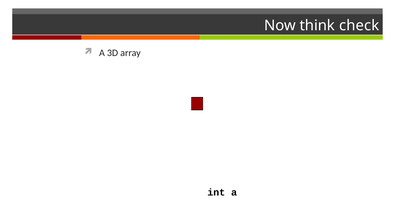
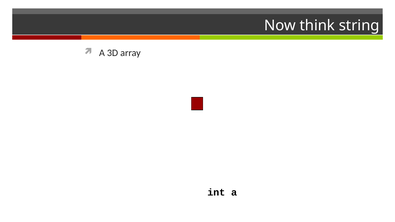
check: check -> string
